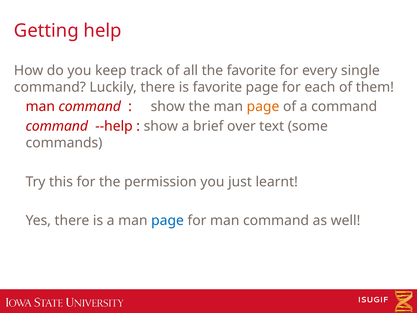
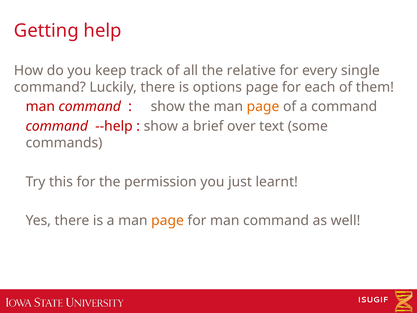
the favorite: favorite -> relative
is favorite: favorite -> options
page at (168, 221) colour: blue -> orange
